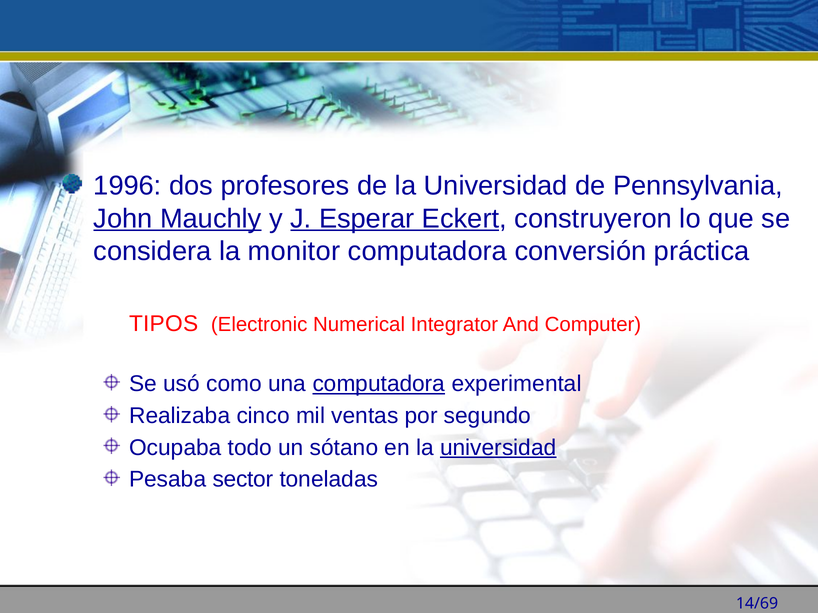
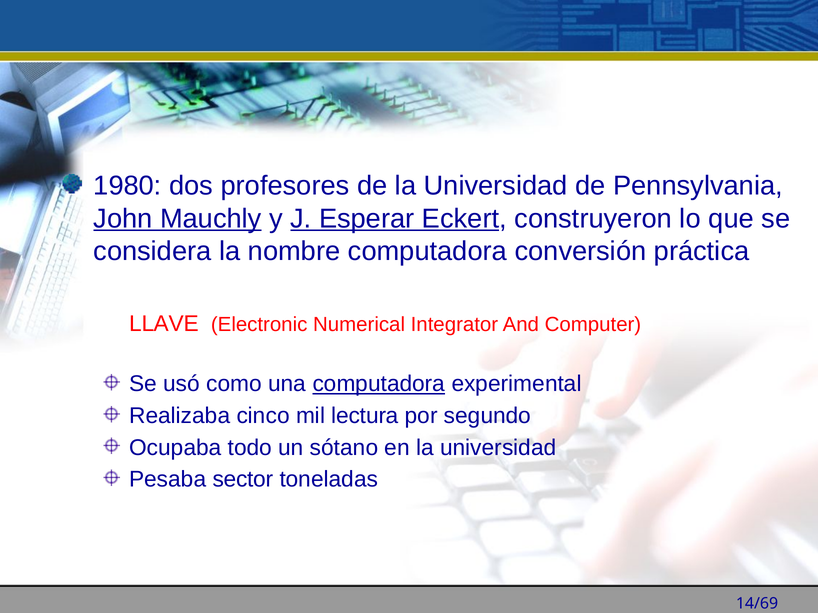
1996: 1996 -> 1980
monitor: monitor -> nombre
TIPOS: TIPOS -> LLAVE
ventas: ventas -> lectura
universidad at (498, 448) underline: present -> none
